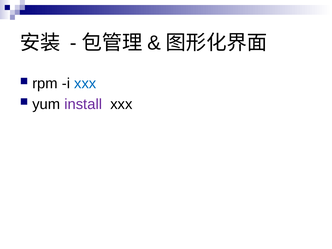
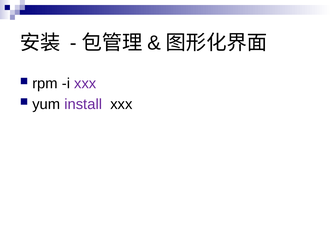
xxx at (85, 83) colour: blue -> purple
